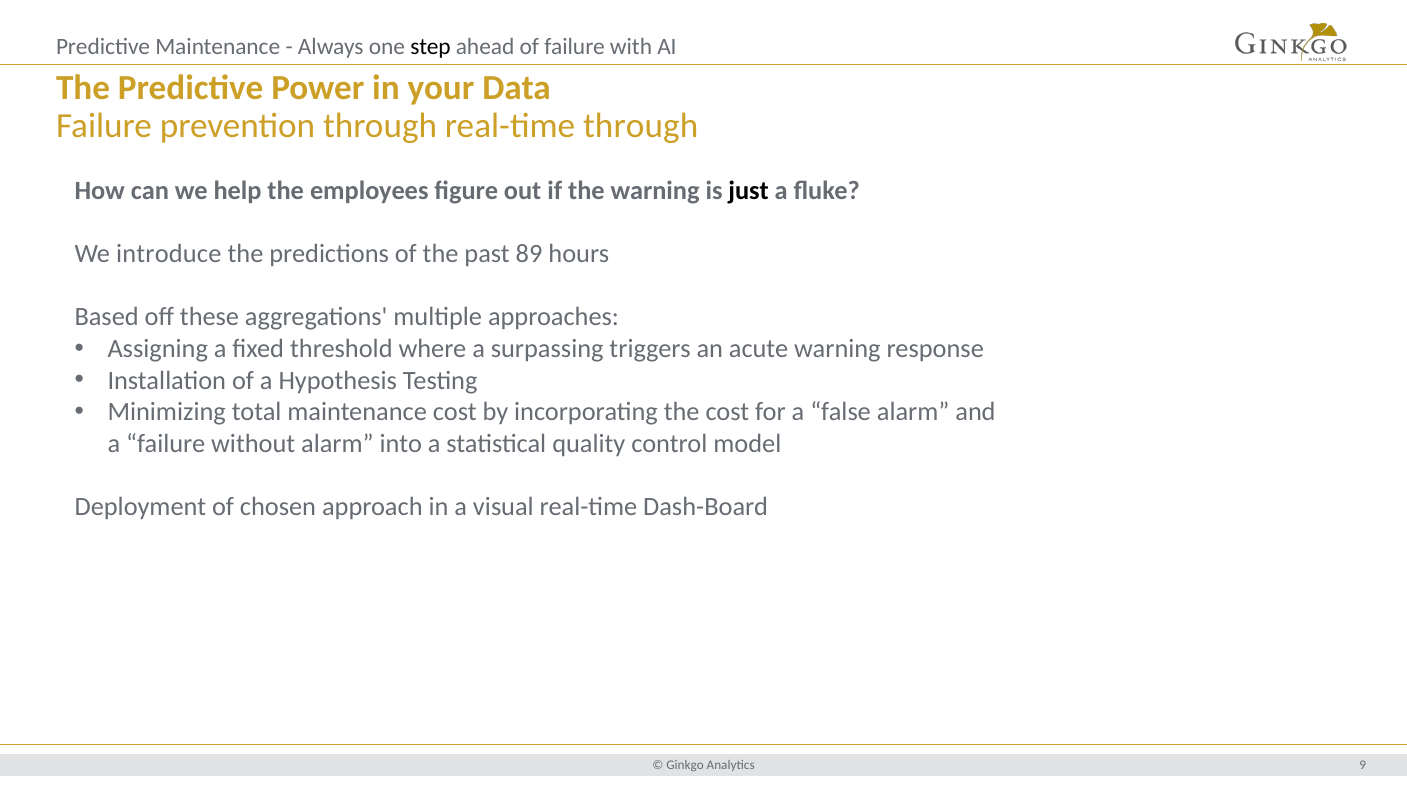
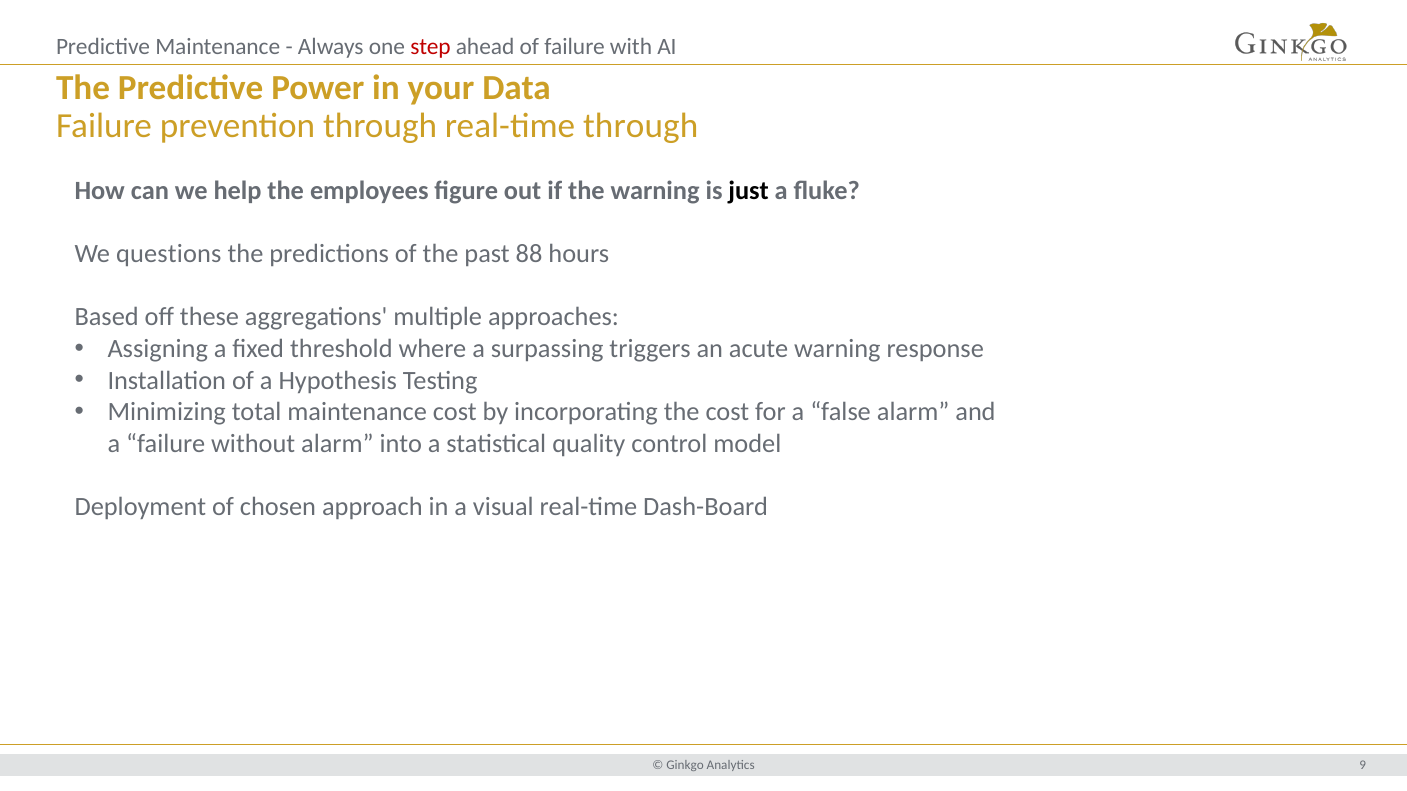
step colour: black -> red
introduce: introduce -> questions
89: 89 -> 88
